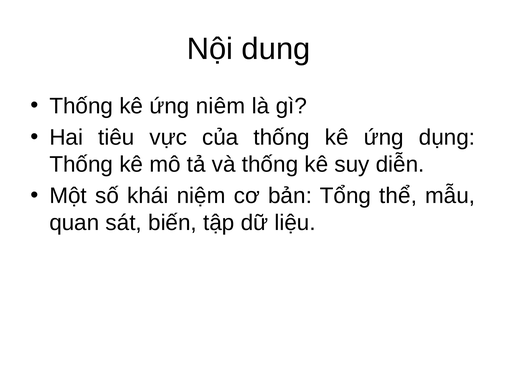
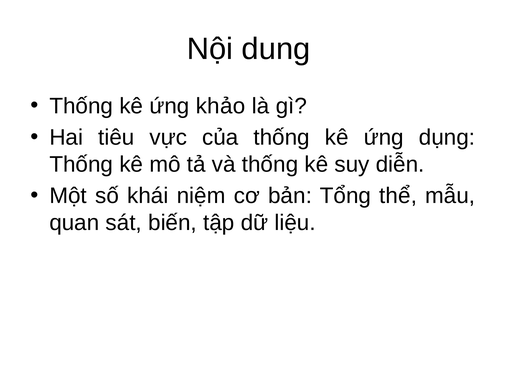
niêm: niêm -> khảo
